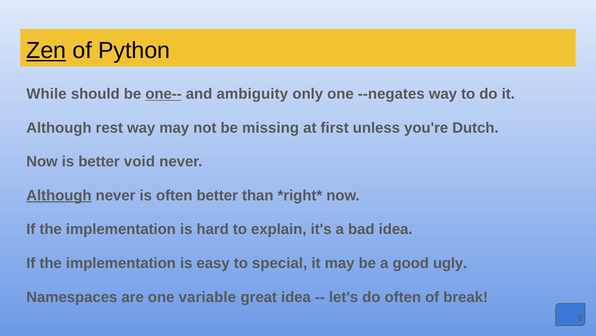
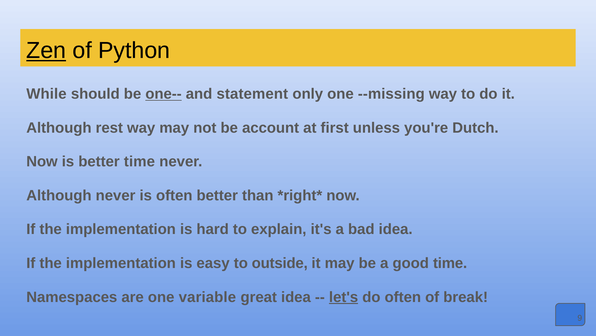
ambiguity: ambiguity -> statement
--negates: --negates -> --missing
missing: missing -> account
better void: void -> time
Although at (59, 195) underline: present -> none
special: special -> outside
good ugly: ugly -> time
let's underline: none -> present
